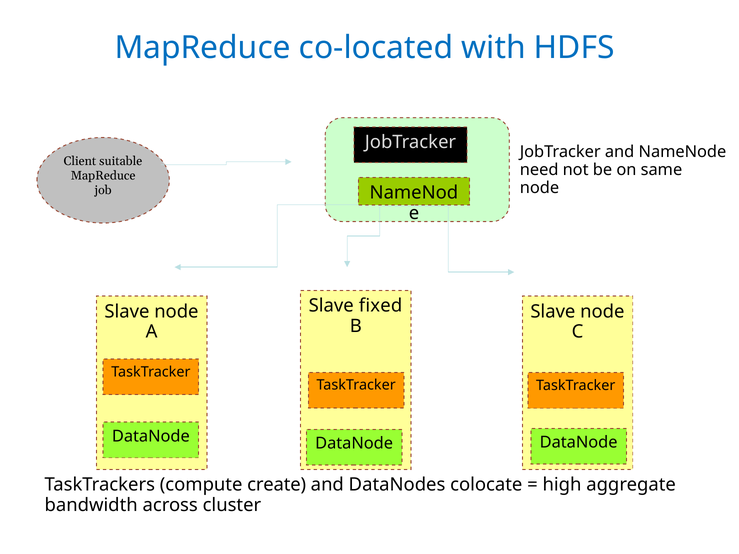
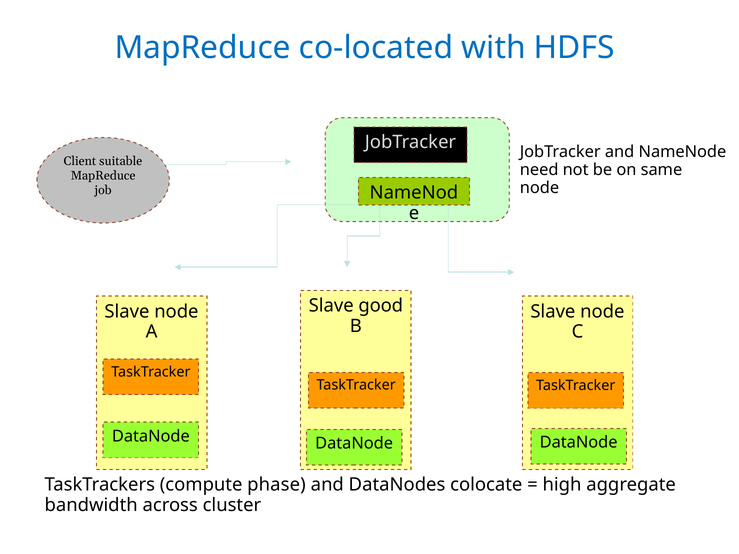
fixed: fixed -> good
create: create -> phase
